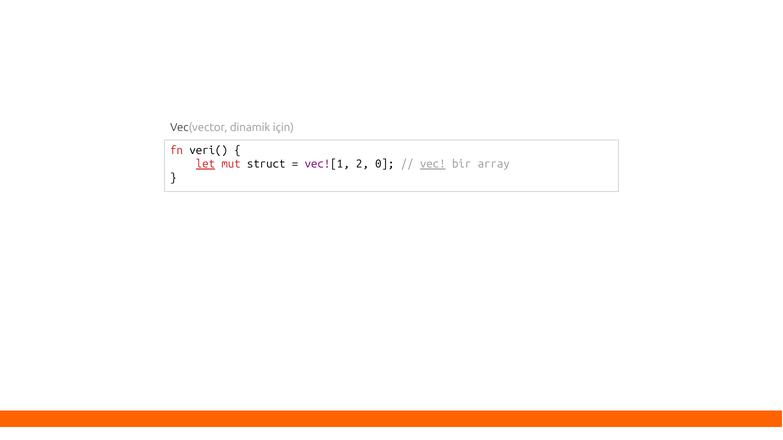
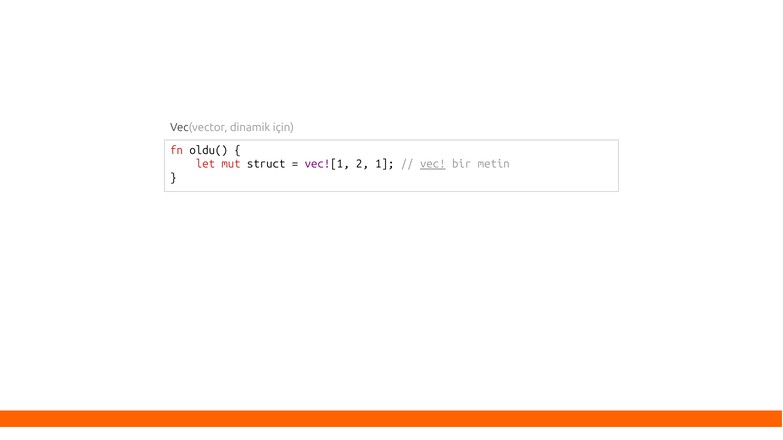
veri(: veri( -> oldu(
let underline: present -> none
0: 0 -> 1
array: array -> metin
